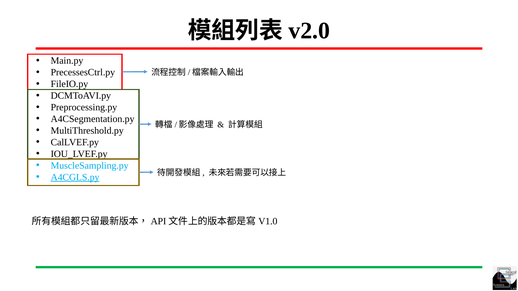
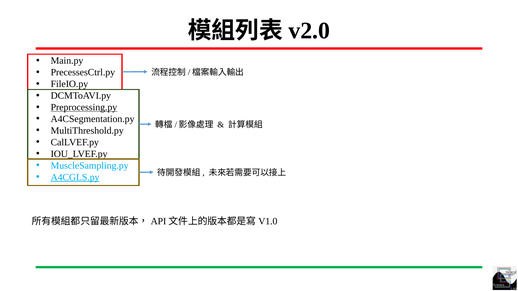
Preprocessing.py underline: none -> present
